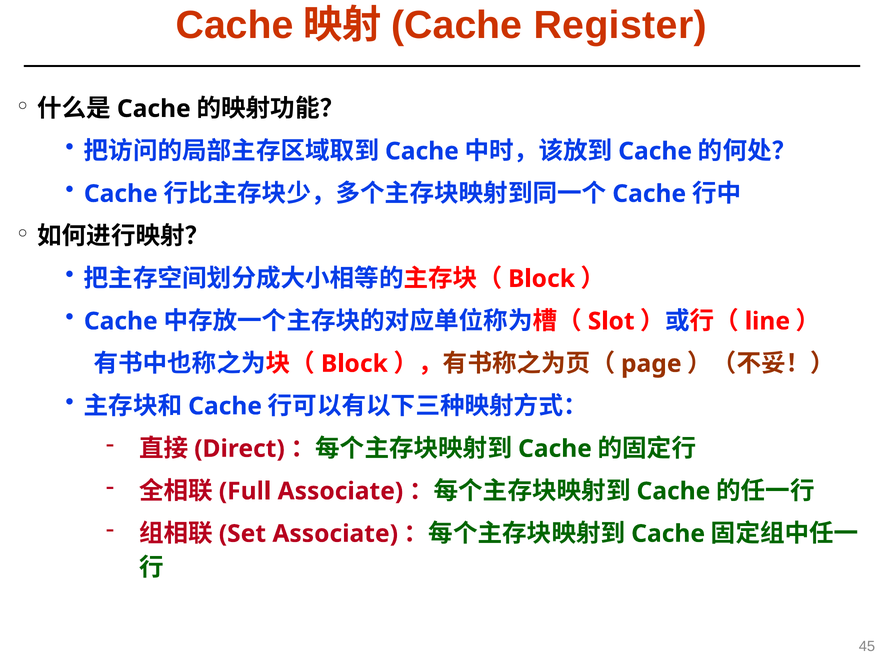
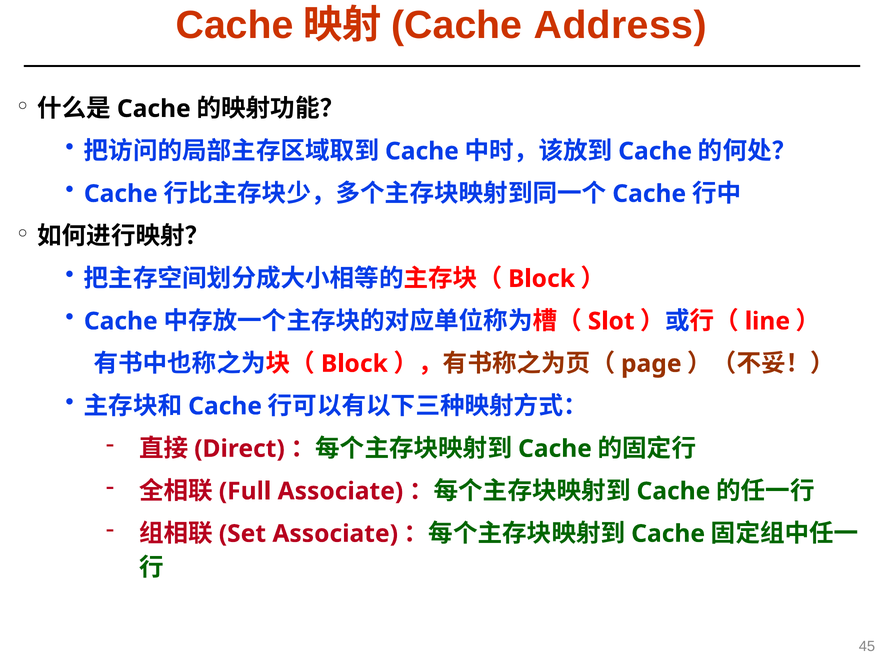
Register: Register -> Address
